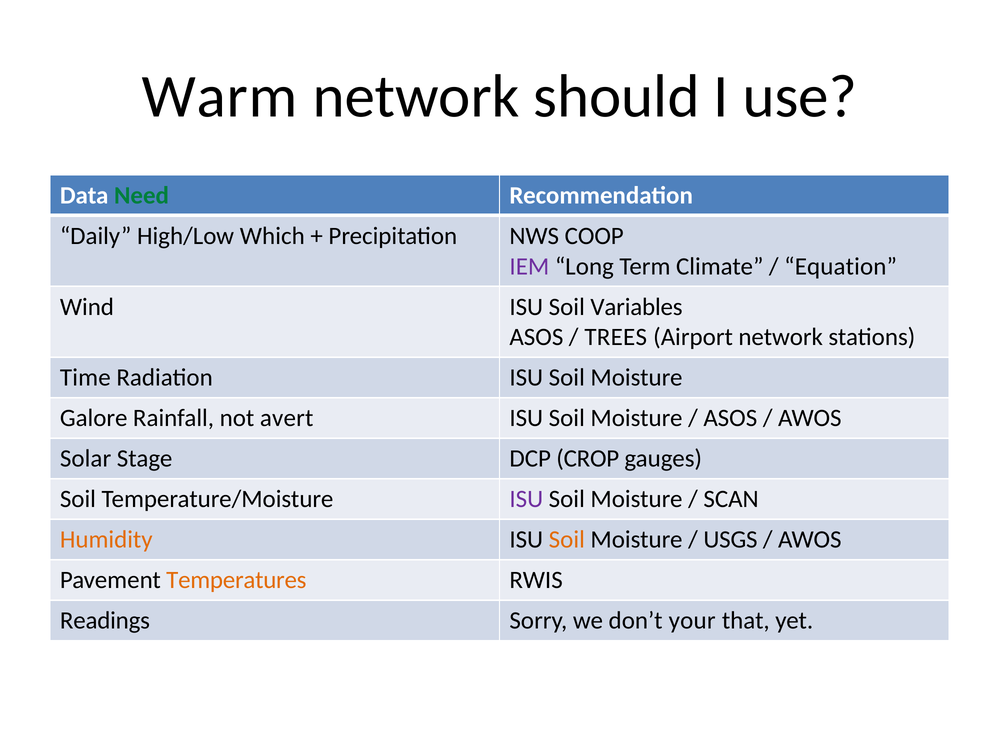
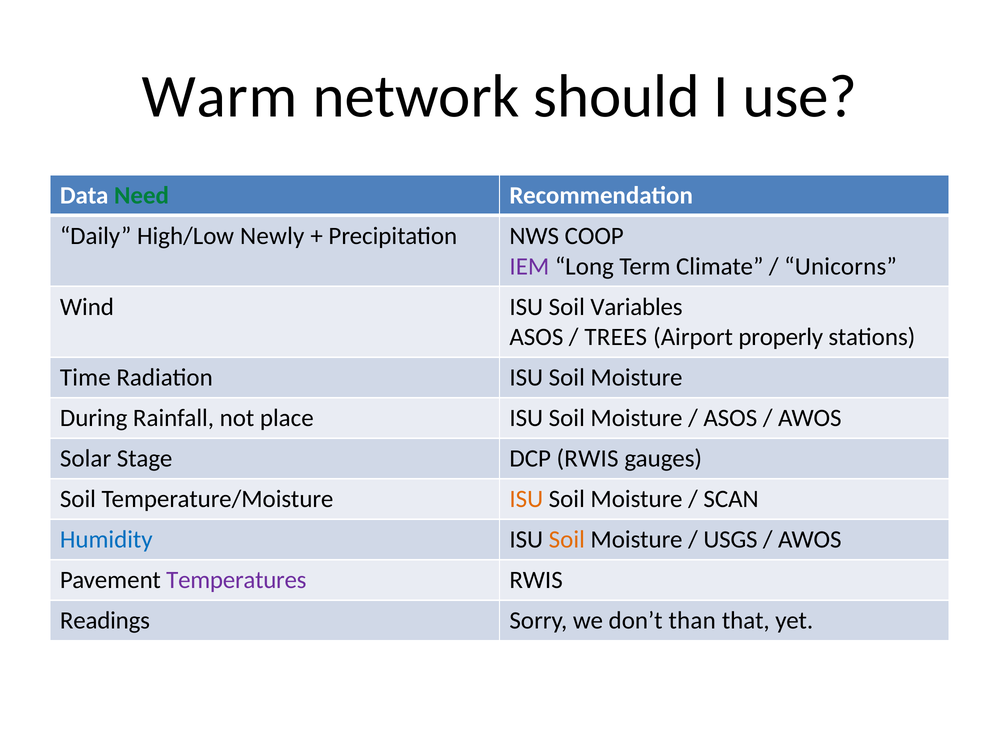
Which: Which -> Newly
Equation: Equation -> Unicorns
Airport network: network -> properly
Galore: Galore -> During
avert: avert -> place
DCP CROP: CROP -> RWIS
ISU at (526, 499) colour: purple -> orange
Humidity colour: orange -> blue
Temperatures colour: orange -> purple
your: your -> than
